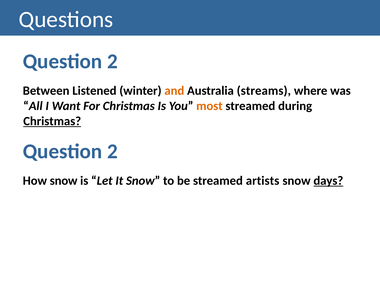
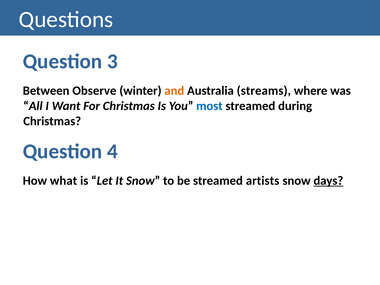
2 at (112, 62): 2 -> 3
Listened: Listened -> Observe
most colour: orange -> blue
Christmas at (52, 121) underline: present -> none
2 at (112, 151): 2 -> 4
How snow: snow -> what
